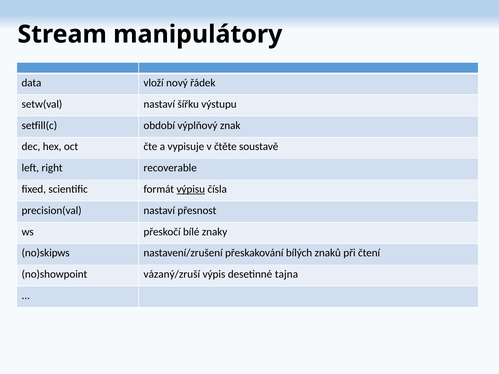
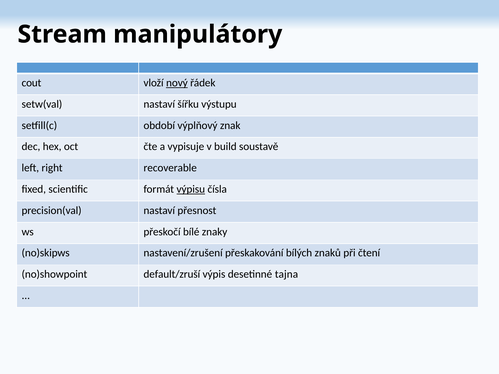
data: data -> cout
nový underline: none -> present
čtěte: čtěte -> build
vázaný/zruší: vázaný/zruší -> default/zruší
